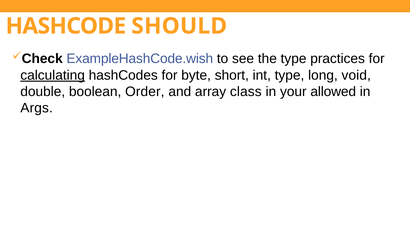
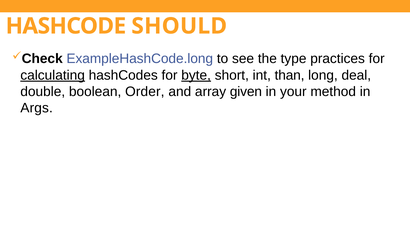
ExampleHashCode.wish: ExampleHashCode.wish -> ExampleHashCode.long
byte underline: none -> present
int type: type -> than
void: void -> deal
class: class -> given
allowed: allowed -> method
